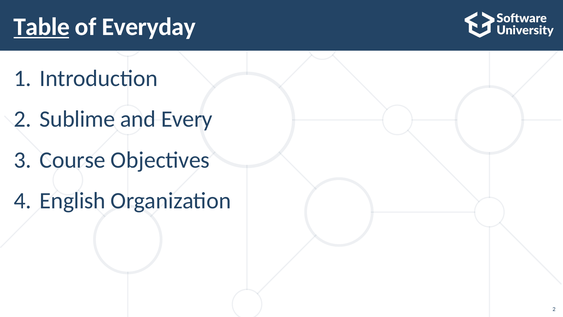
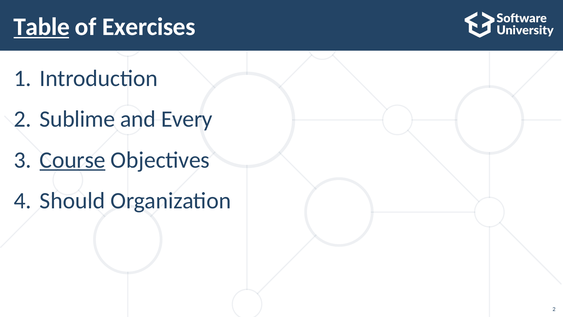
Everyday: Everyday -> Exercises
Course underline: none -> present
English: English -> Should
